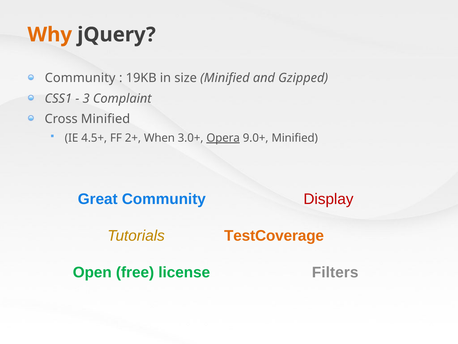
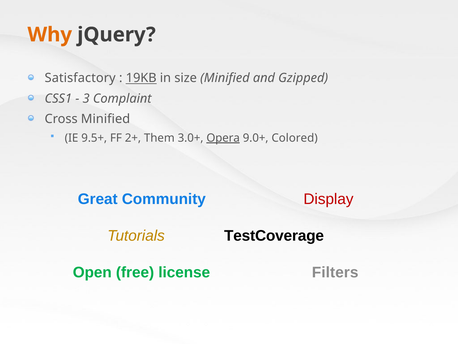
Community at (80, 78): Community -> Satisfactory
19KB underline: none -> present
4.5+: 4.5+ -> 9.5+
When: When -> Them
9.0+ Minified: Minified -> Colored
TestCoverage colour: orange -> black
